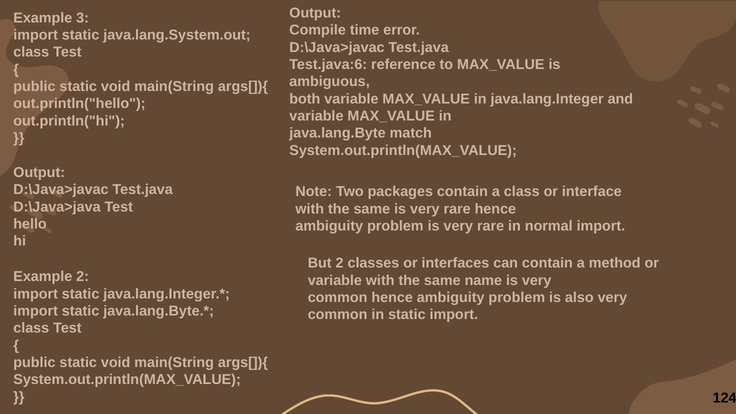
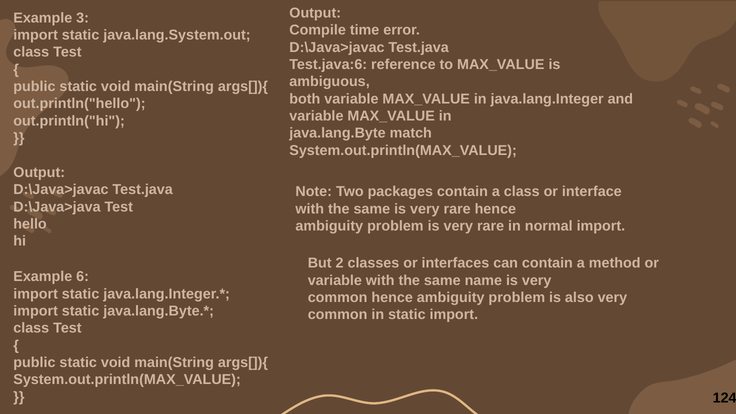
Example 2: 2 -> 6
